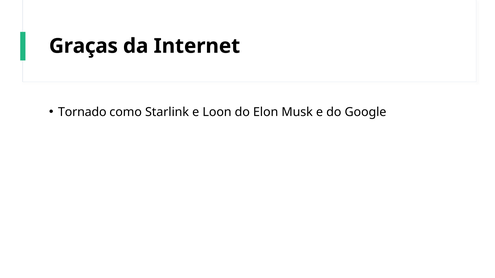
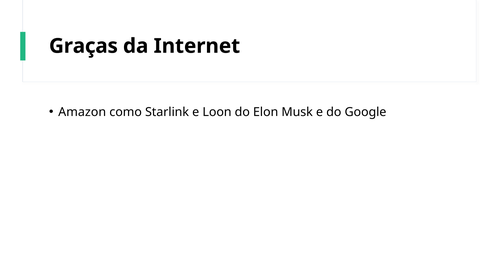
Tornado: Tornado -> Amazon
